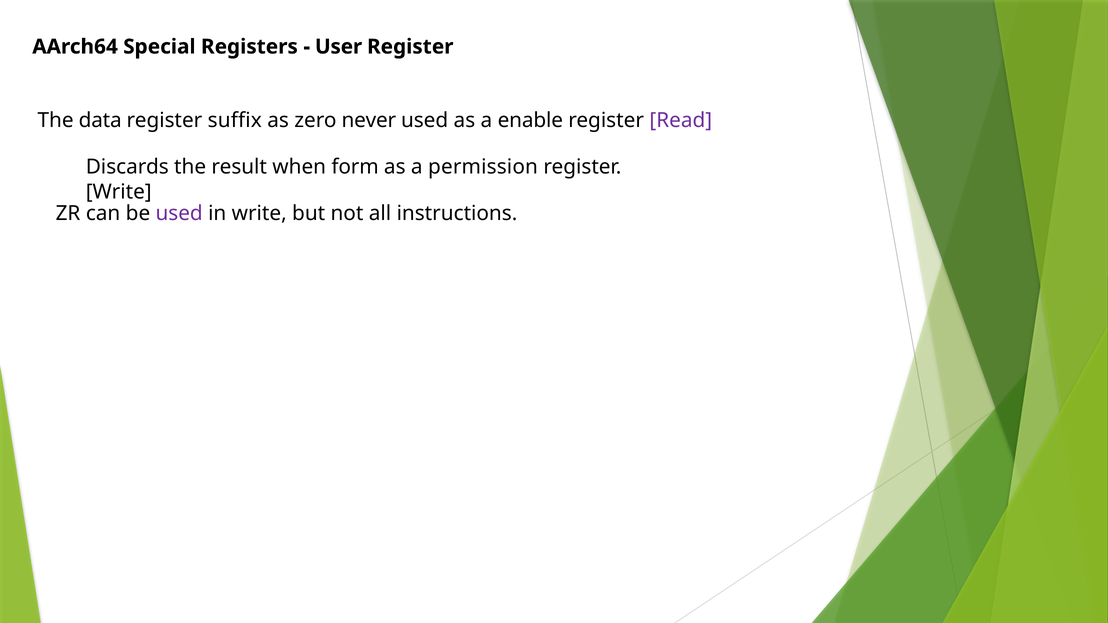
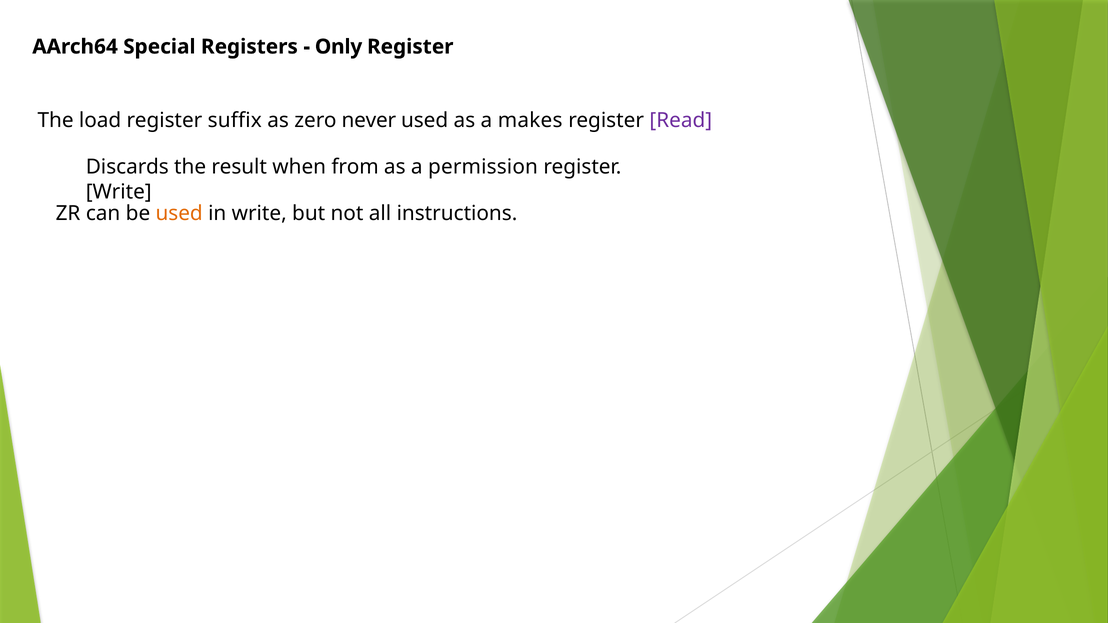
User: User -> Only
data: data -> load
enable: enable -> makes
form: form -> from
used at (179, 213) colour: purple -> orange
